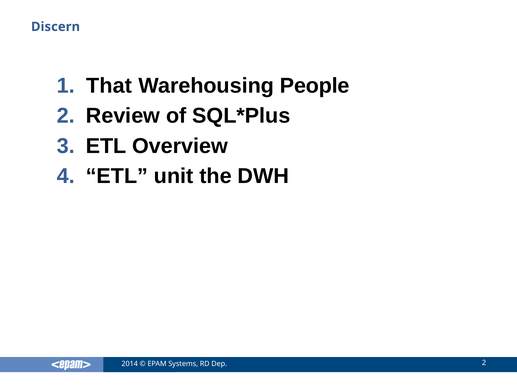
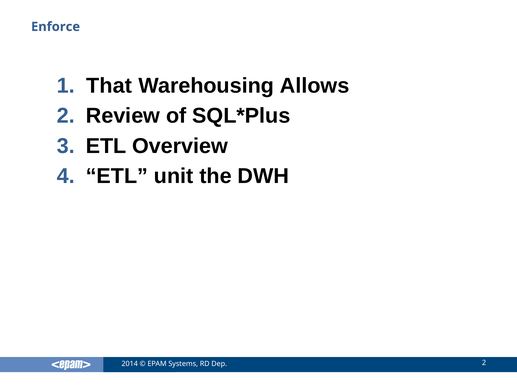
Discern: Discern -> Enforce
People: People -> Allows
